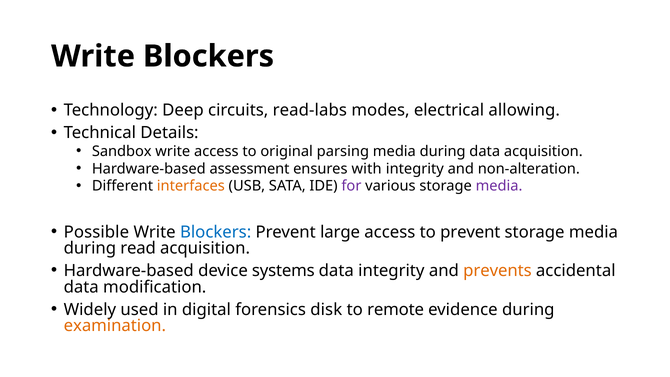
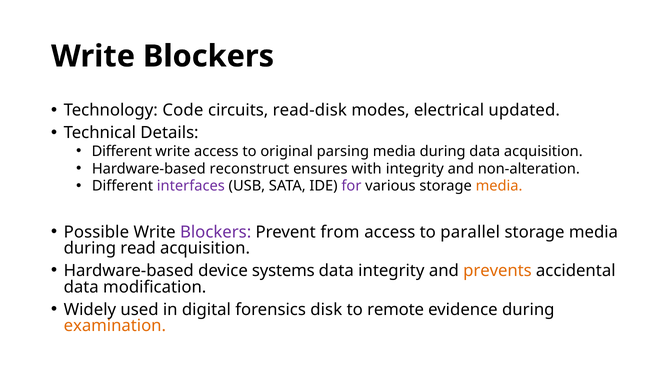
Deep: Deep -> Code
read-labs: read-labs -> read-disk
allowing: allowing -> updated
Sandbox at (122, 151): Sandbox -> Different
assessment: assessment -> reconstruct
interfaces colour: orange -> purple
media at (499, 186) colour: purple -> orange
Blockers at (216, 232) colour: blue -> purple
large: large -> from
to prevent: prevent -> parallel
